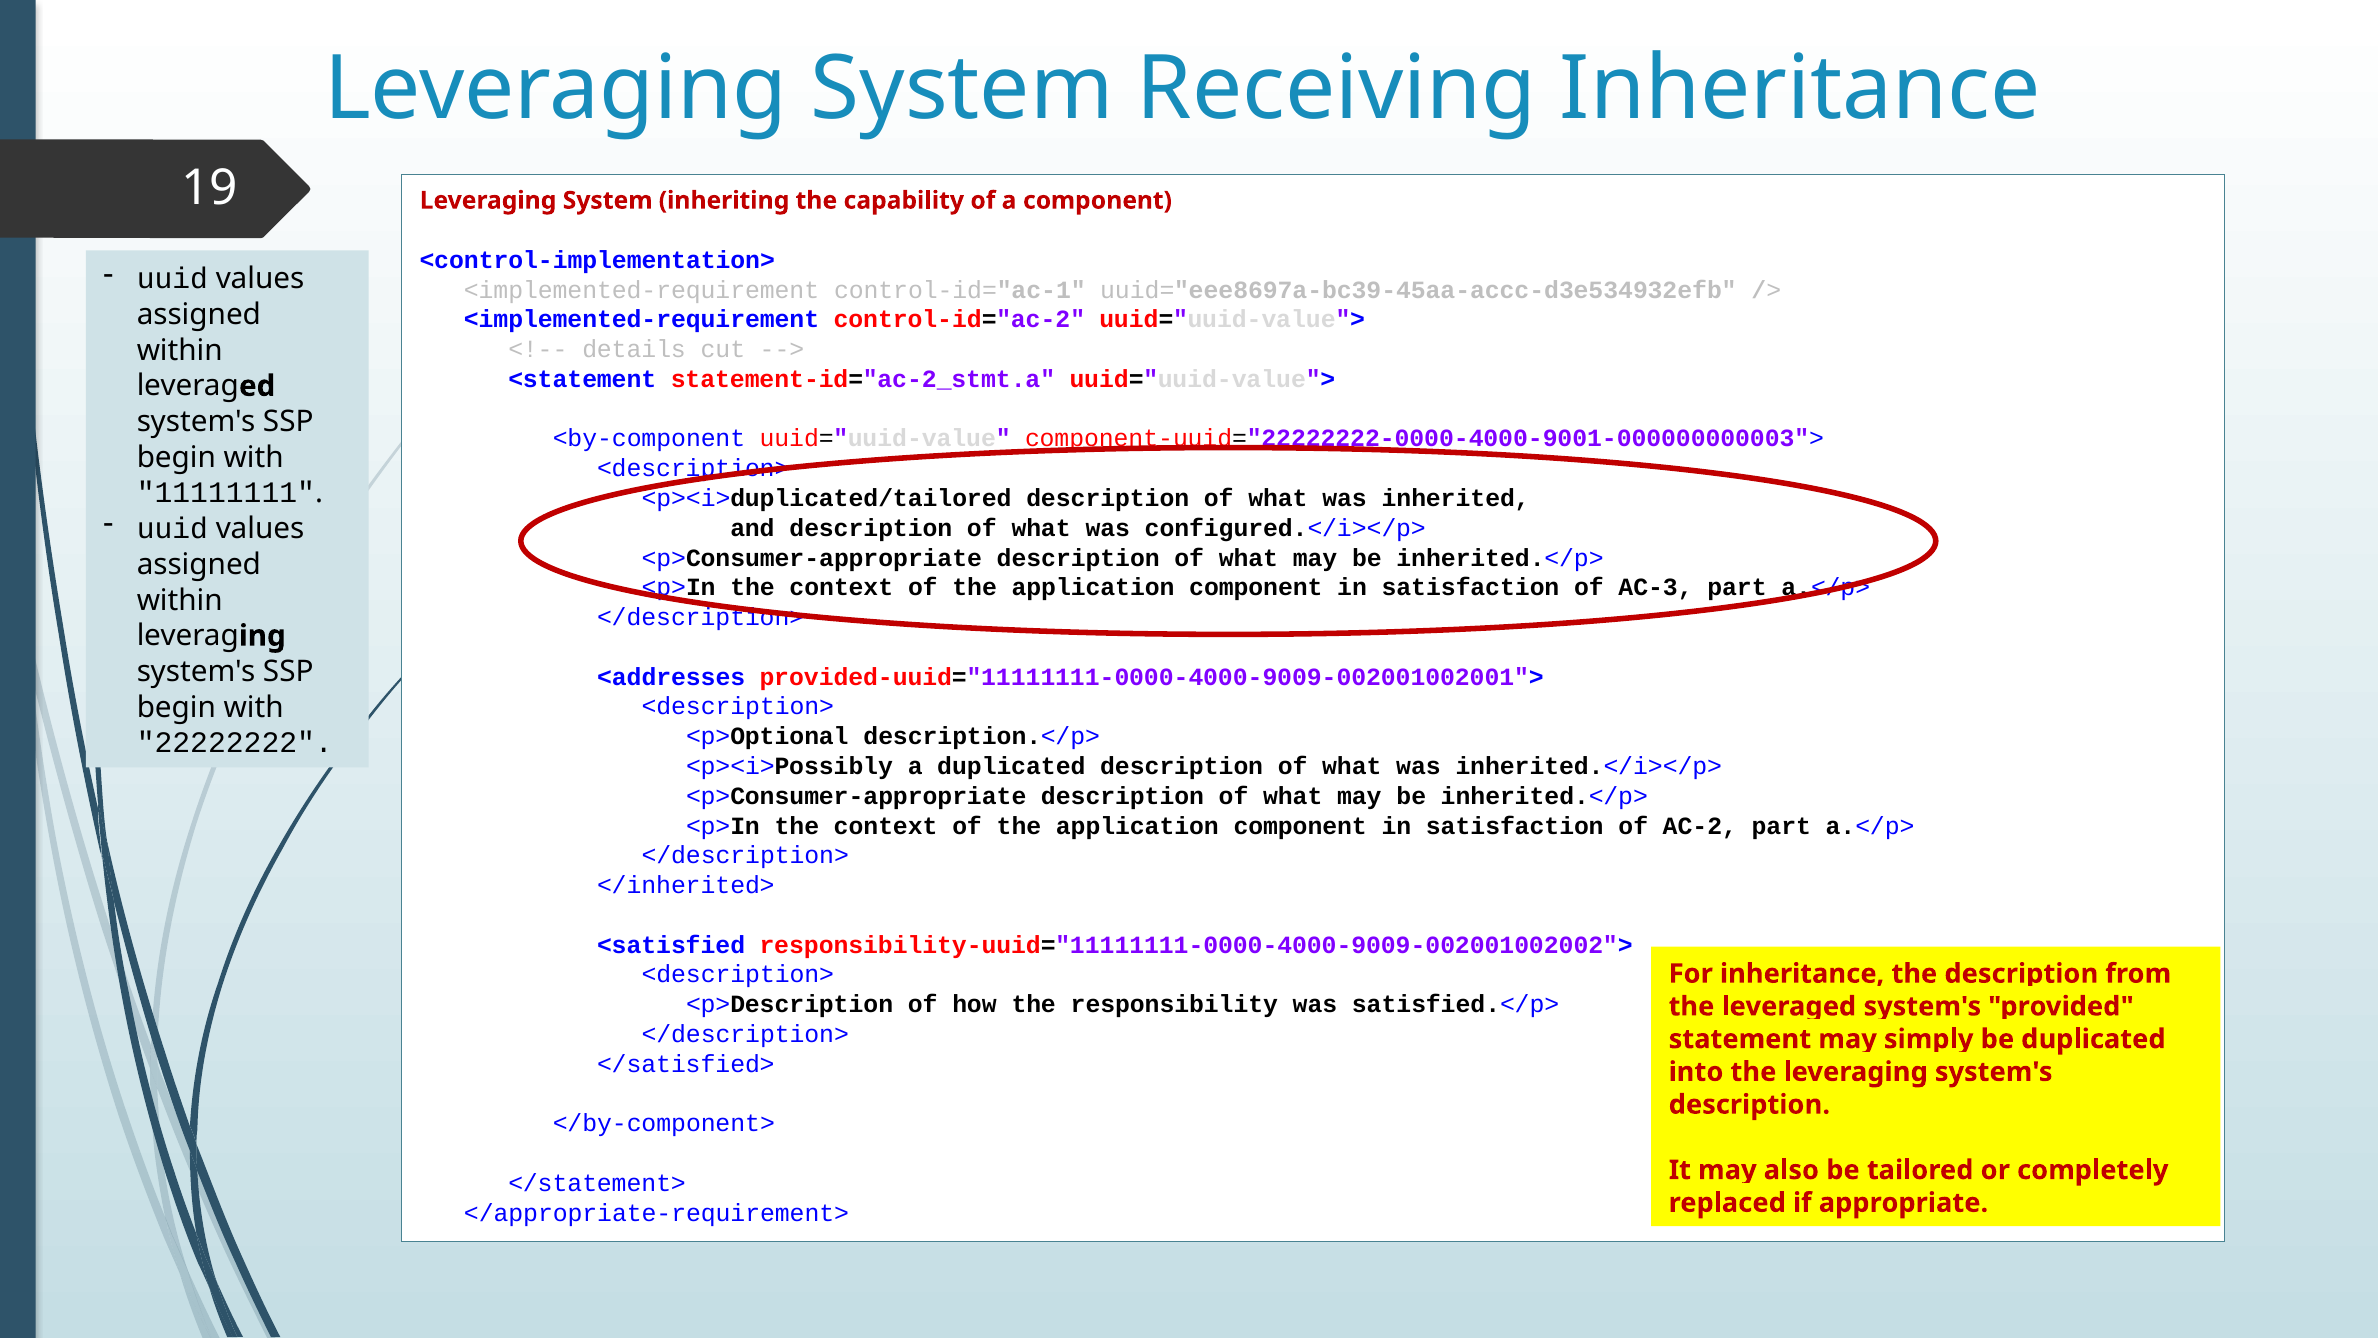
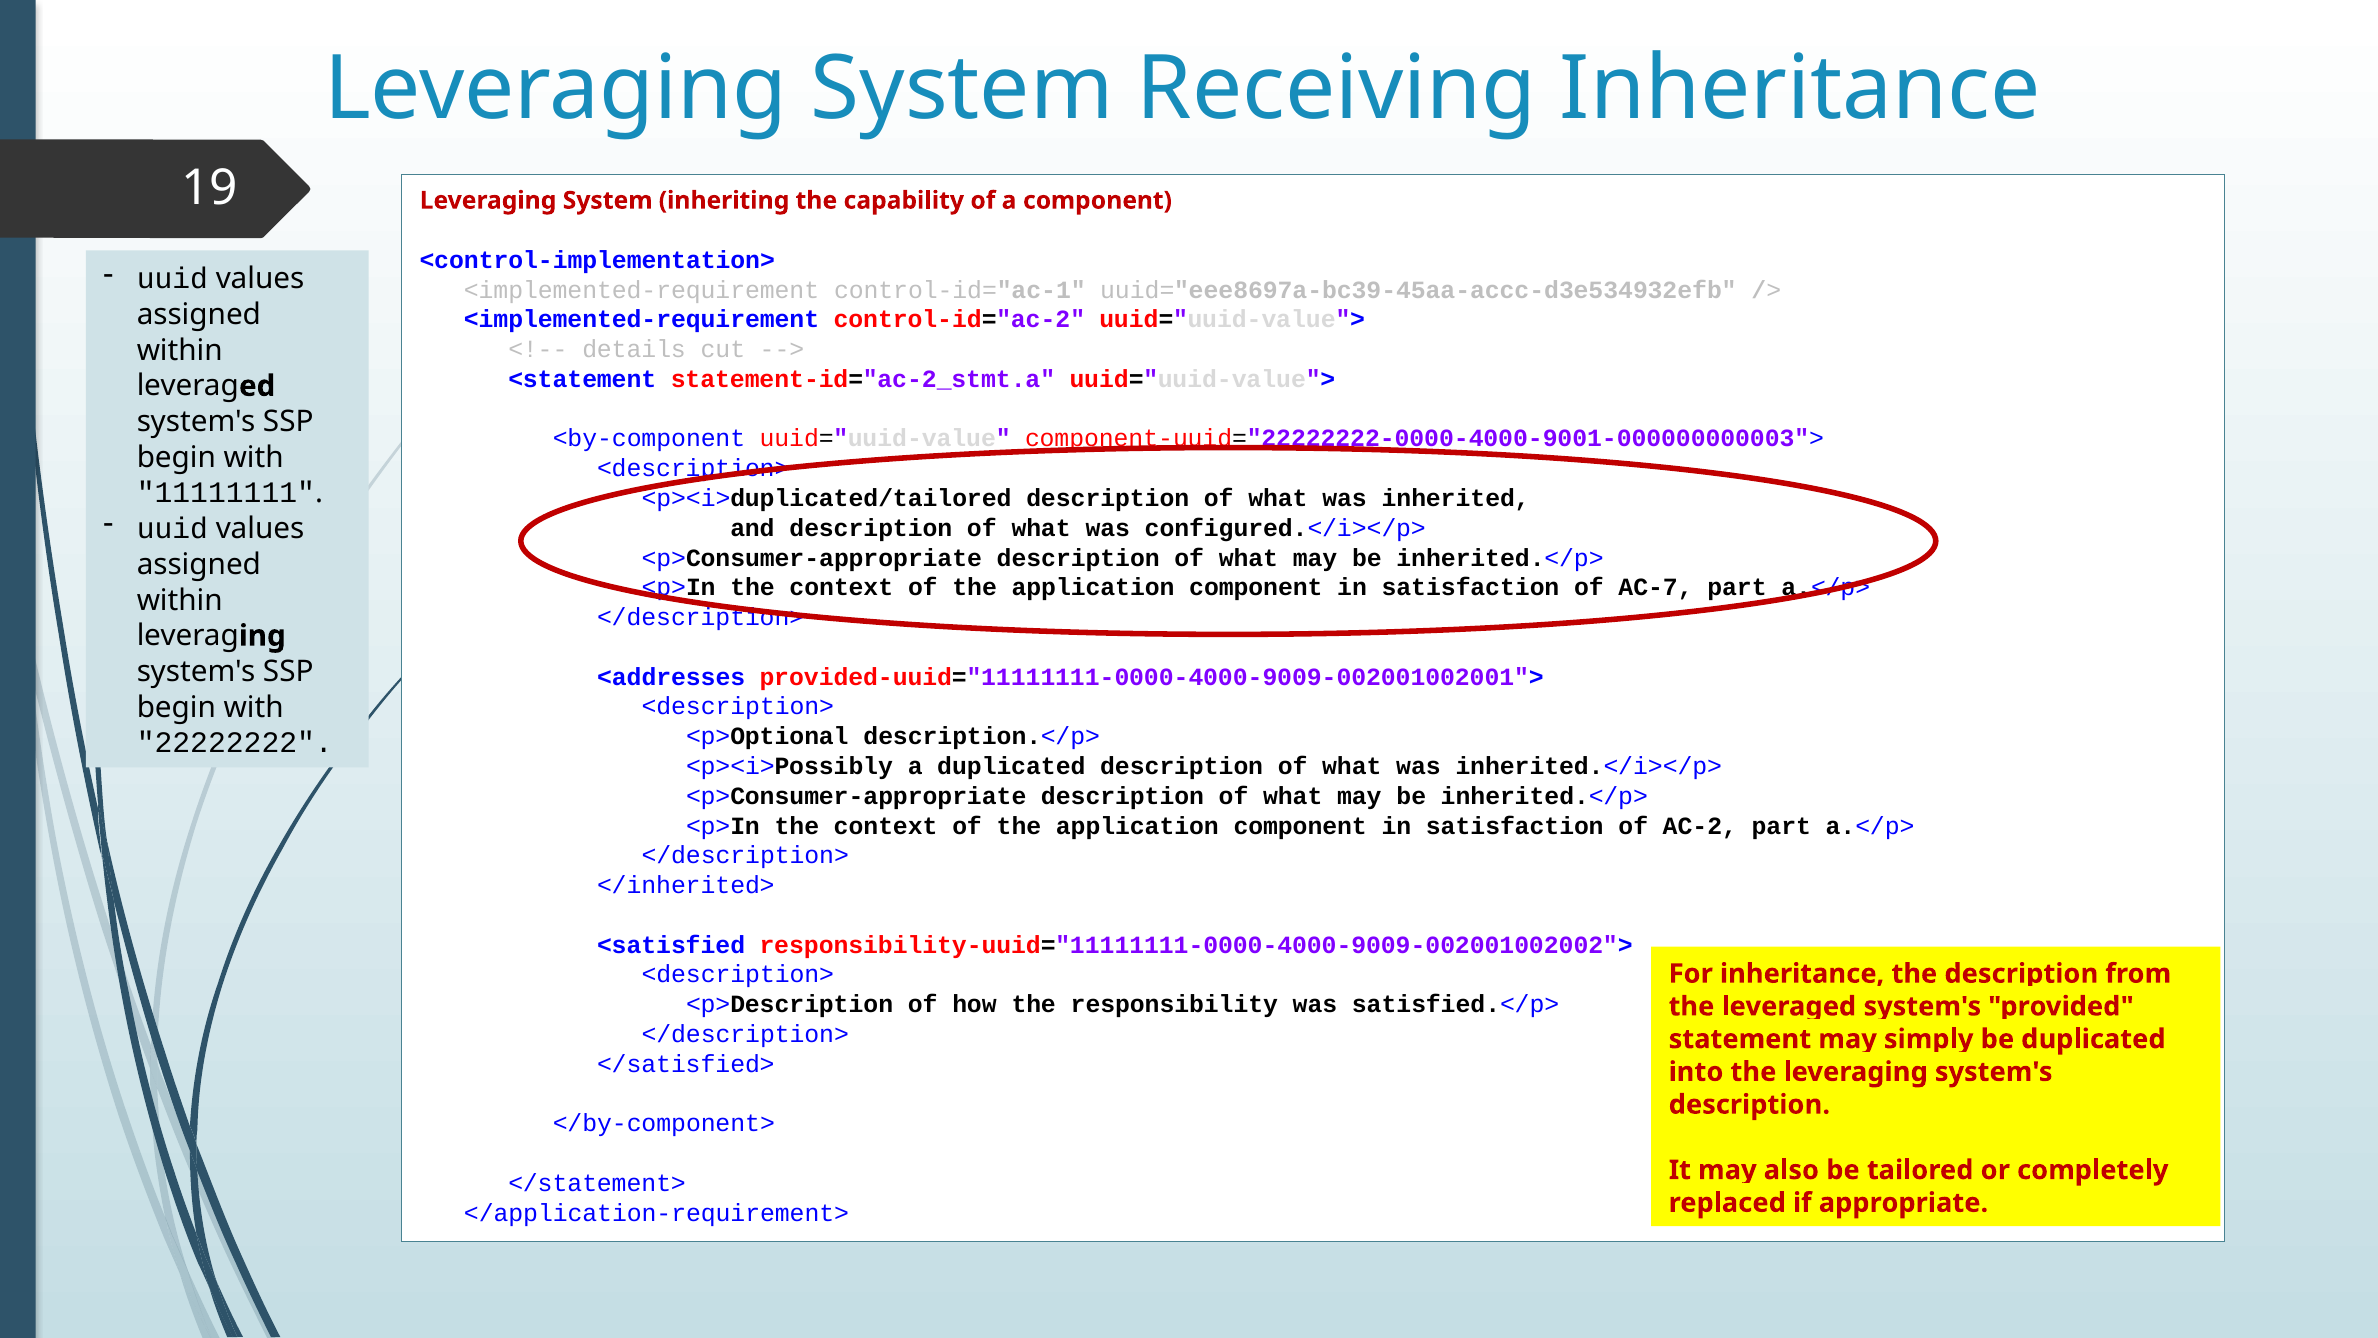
AC-3: AC-3 -> AC-7
</appropriate-requirement>: </appropriate-requirement> -> </application-requirement>
